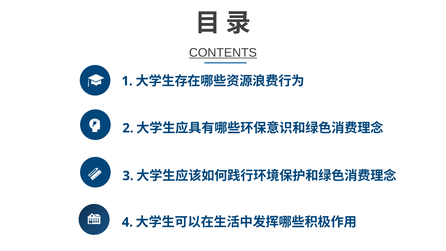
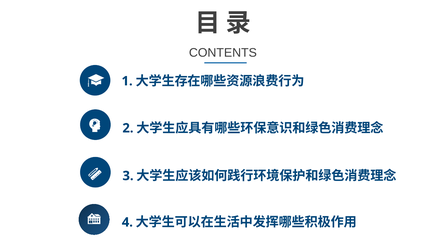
CONTENTS underline: present -> none
